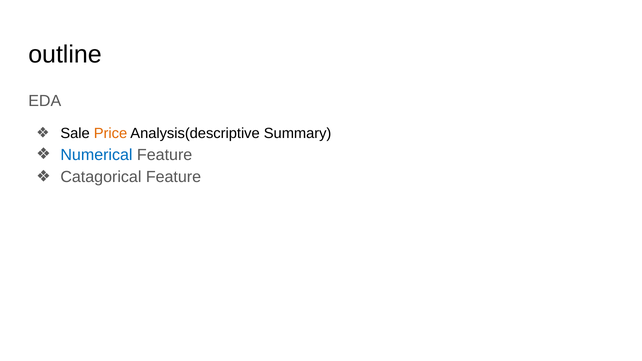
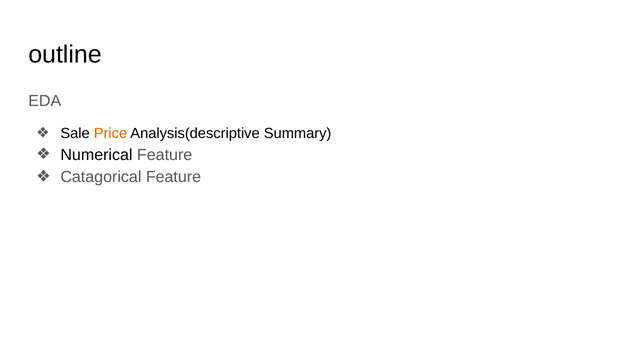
Numerical colour: blue -> black
